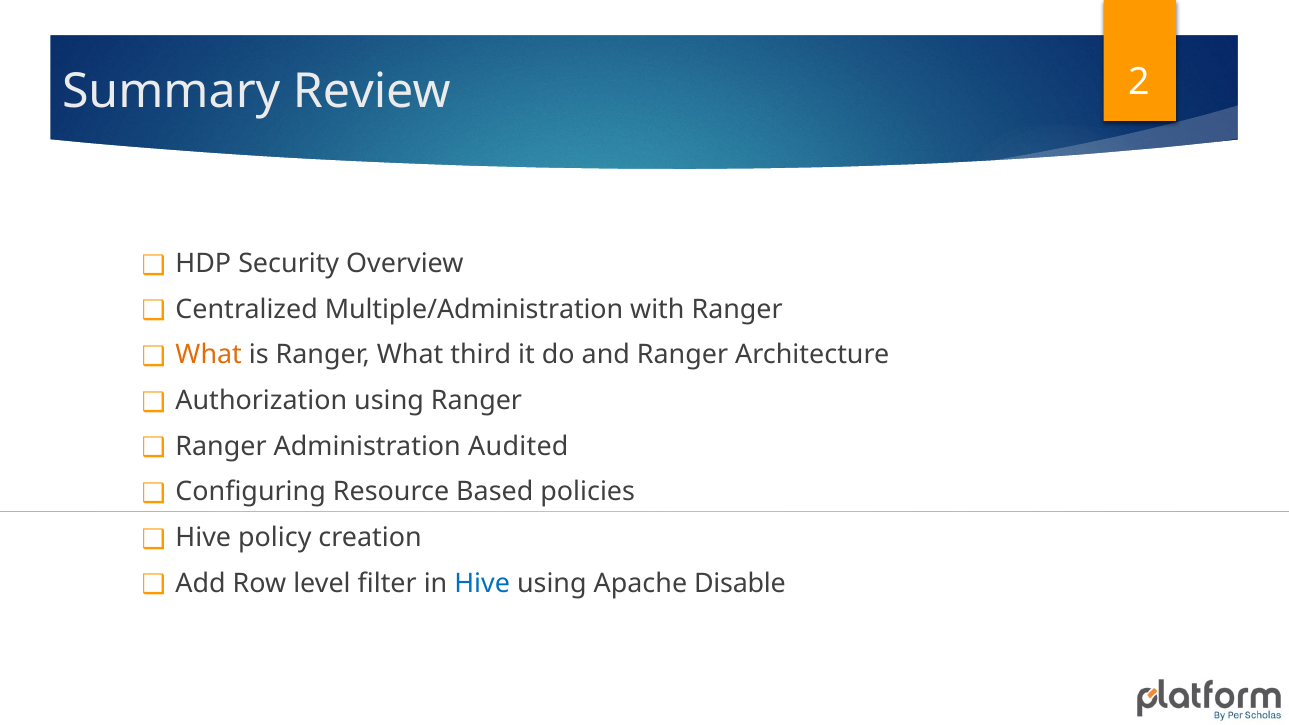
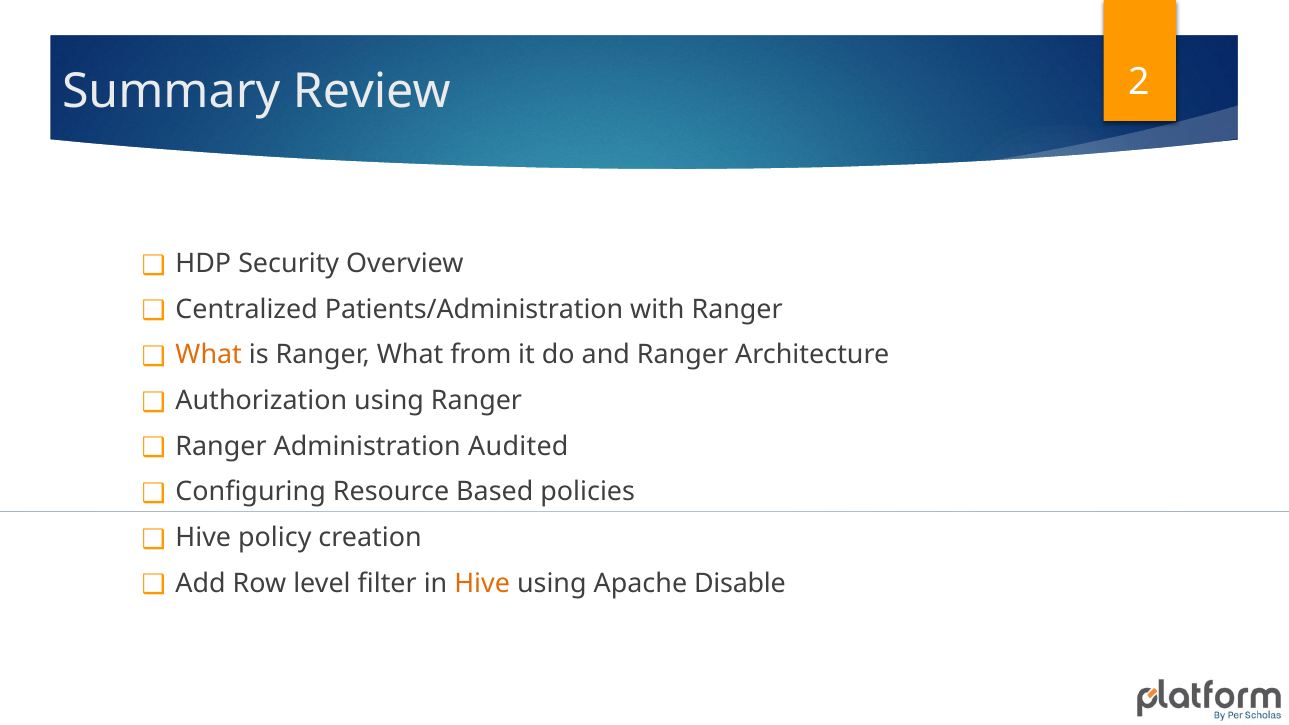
Multiple/Administration: Multiple/Administration -> Patients/Administration
third: third -> from
Hive at (482, 584) colour: blue -> orange
